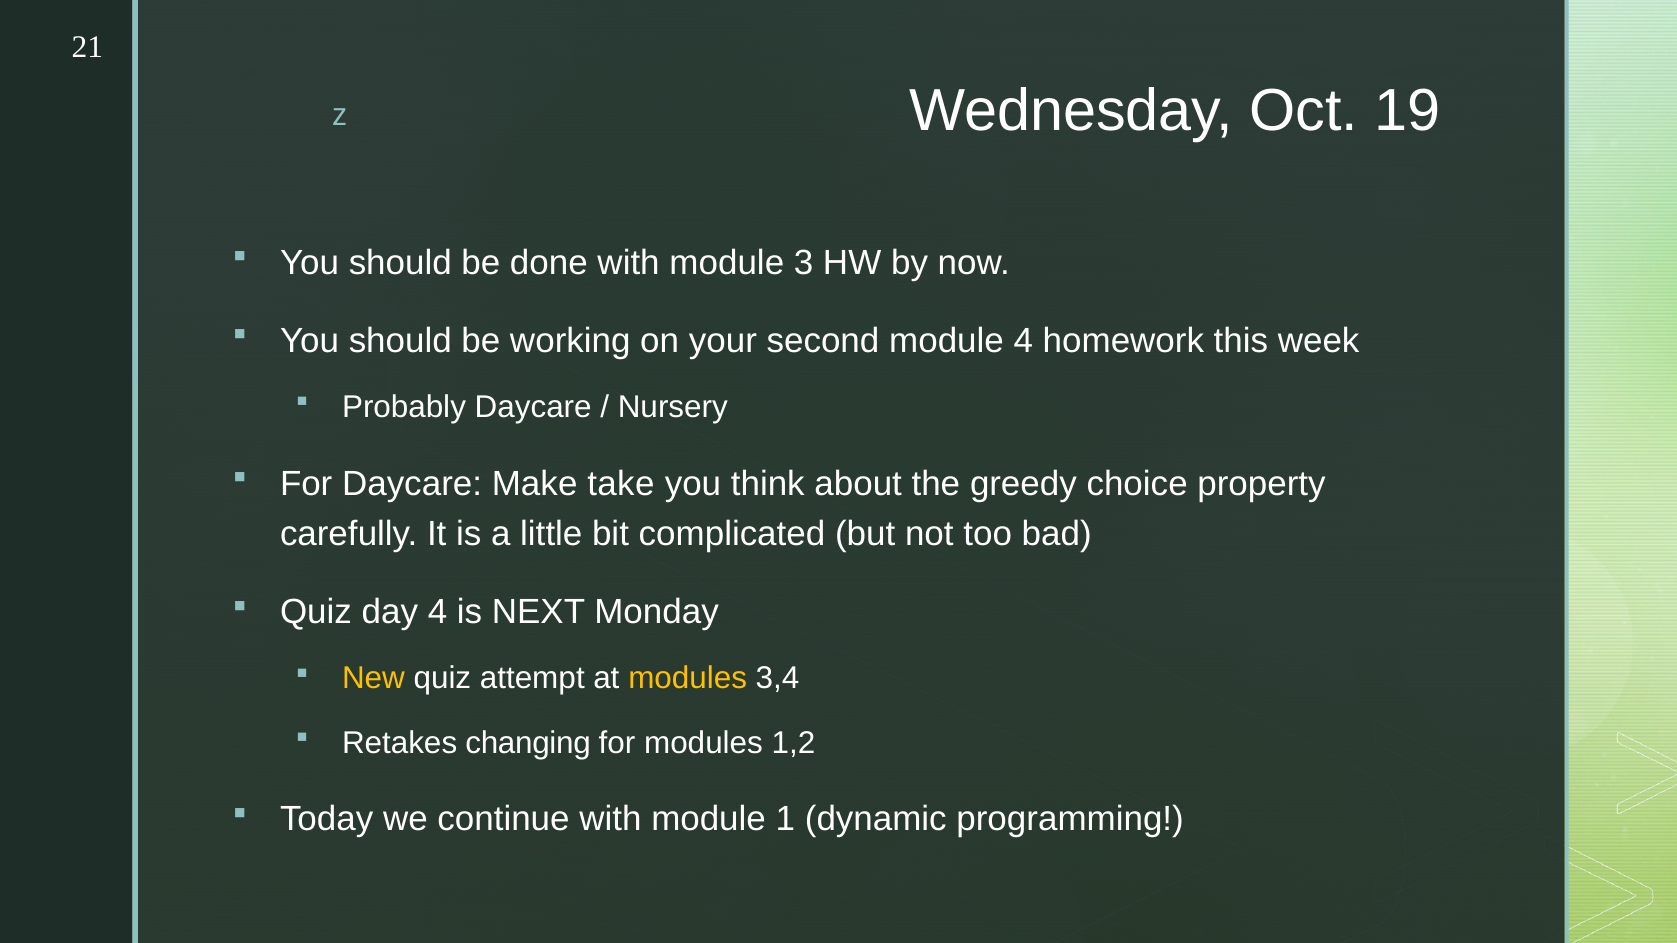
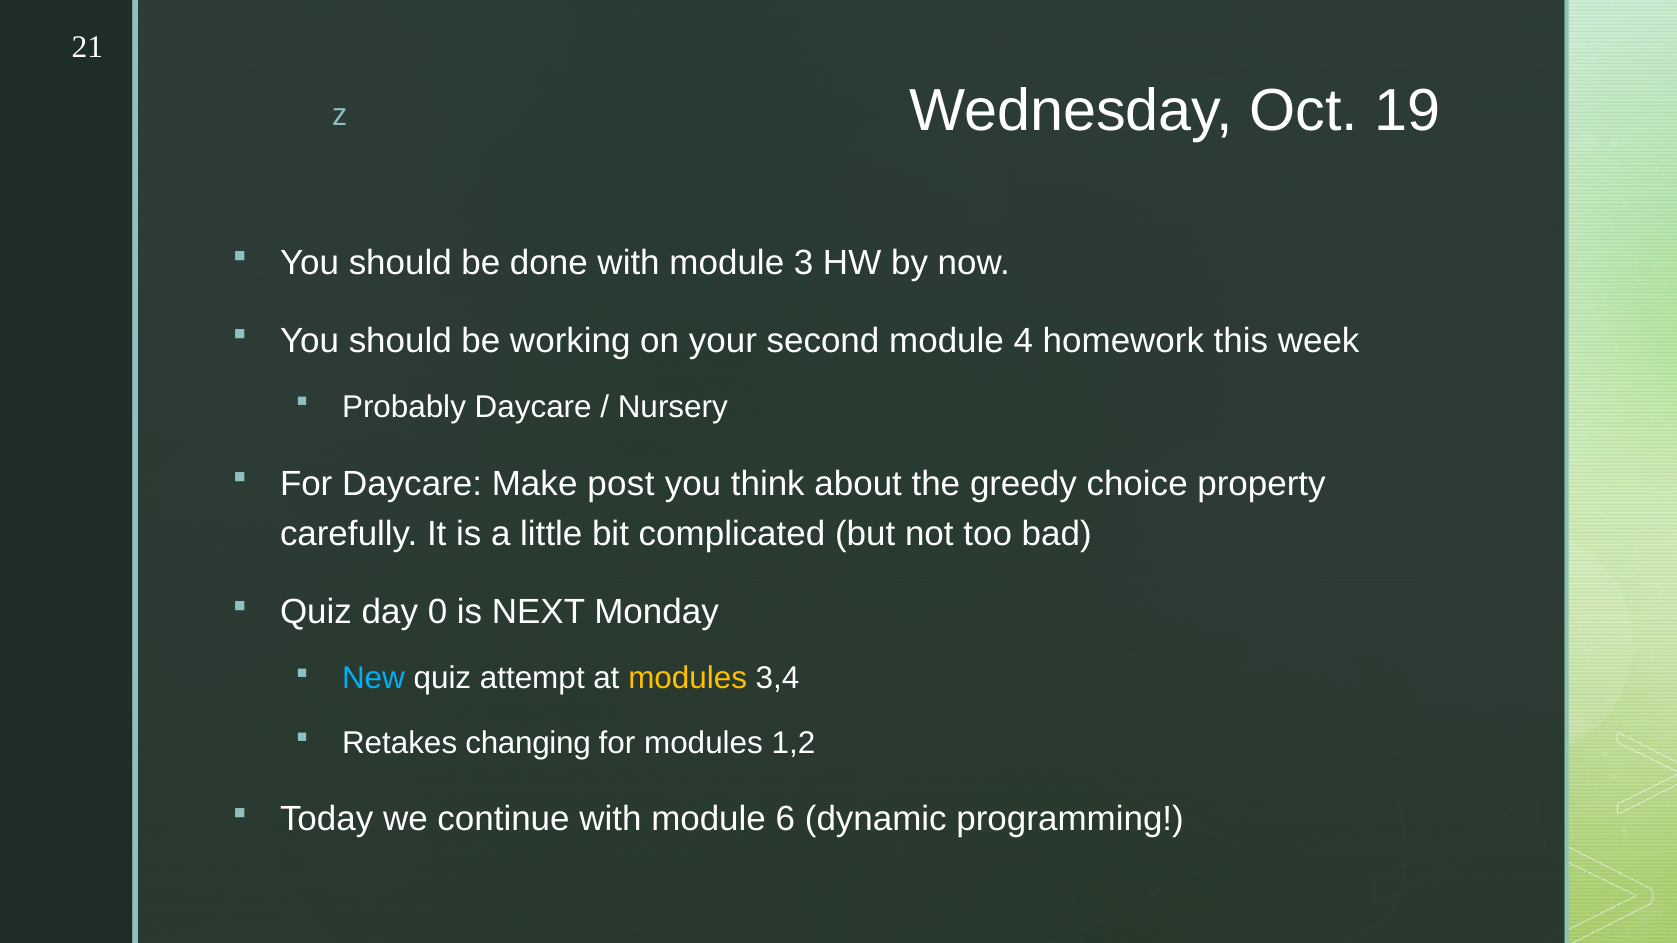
take: take -> post
day 4: 4 -> 0
New colour: yellow -> light blue
1: 1 -> 6
